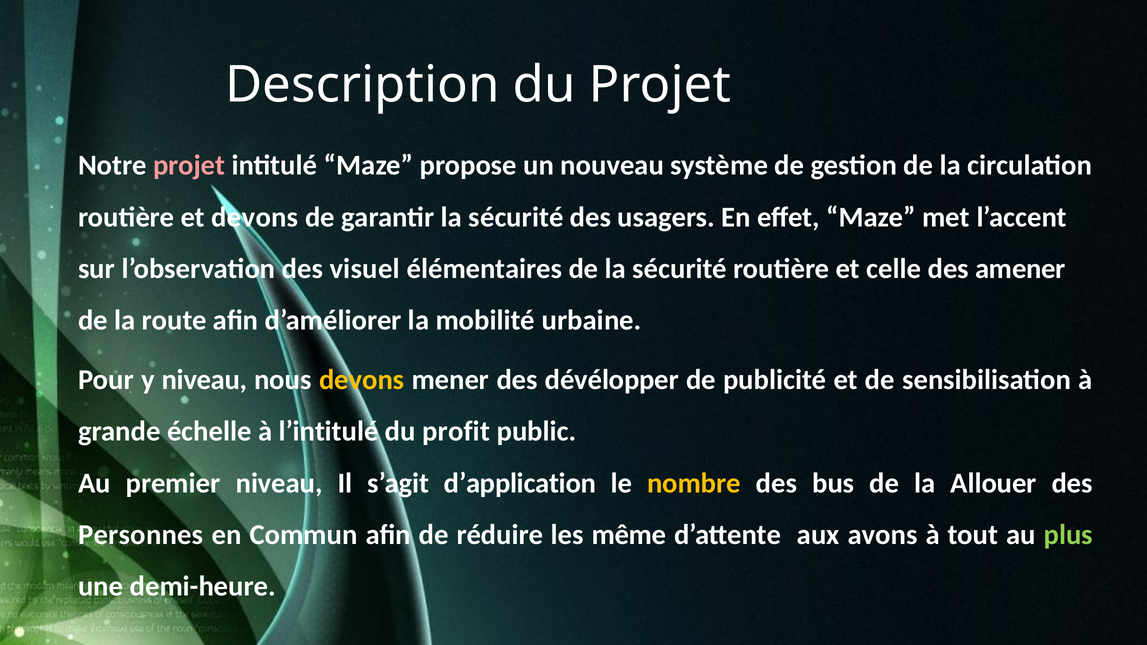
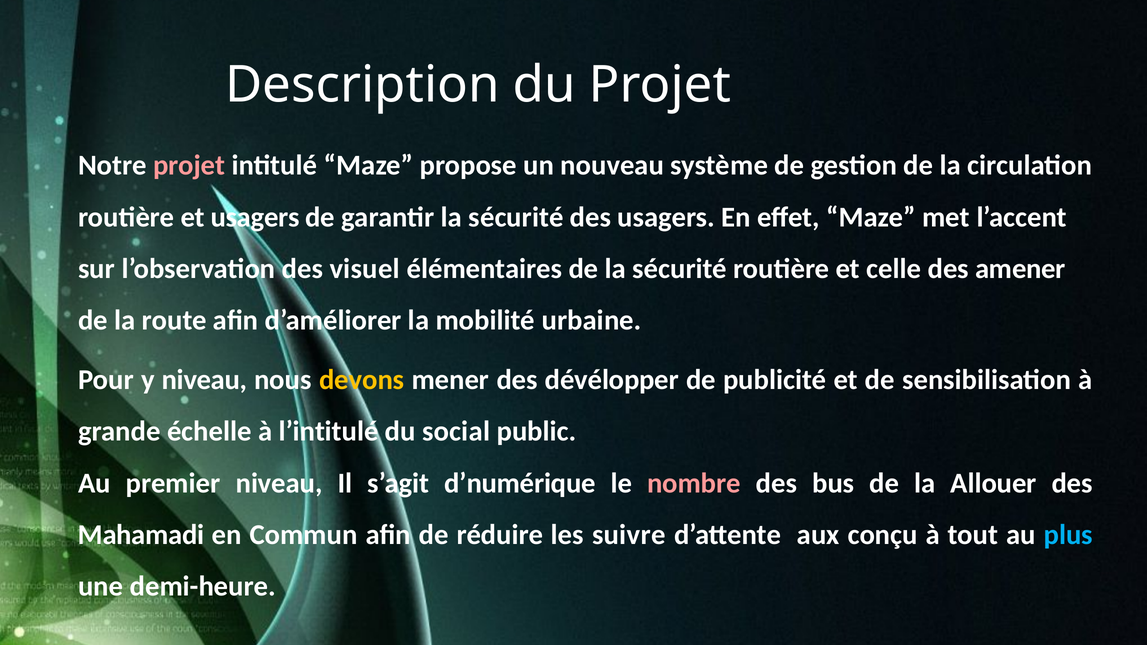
et devons: devons -> usagers
profit: profit -> social
d’application: d’application -> d’numérique
nombre colour: yellow -> pink
Personnes: Personnes -> Mahamadi
même: même -> suivre
avons: avons -> conçu
plus colour: light green -> light blue
